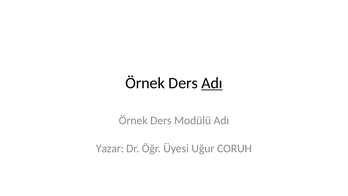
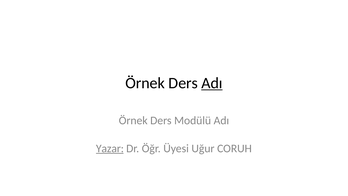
Yazar underline: none -> present
